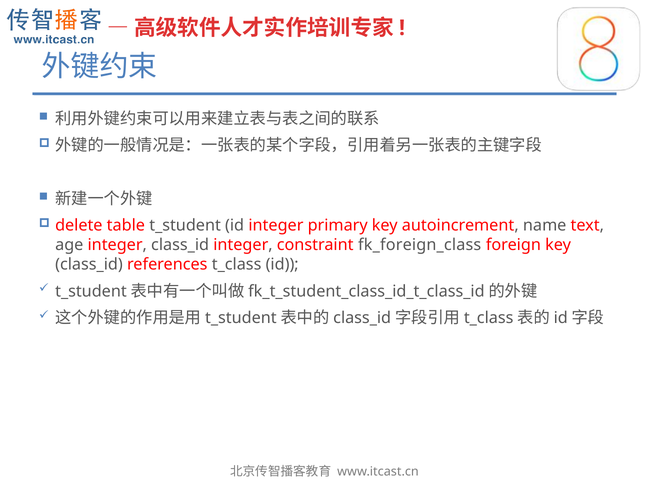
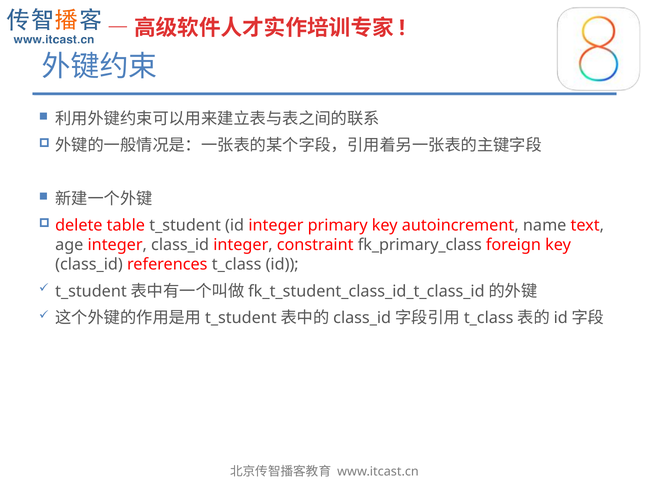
fk_foreign_class: fk_foreign_class -> fk_primary_class
